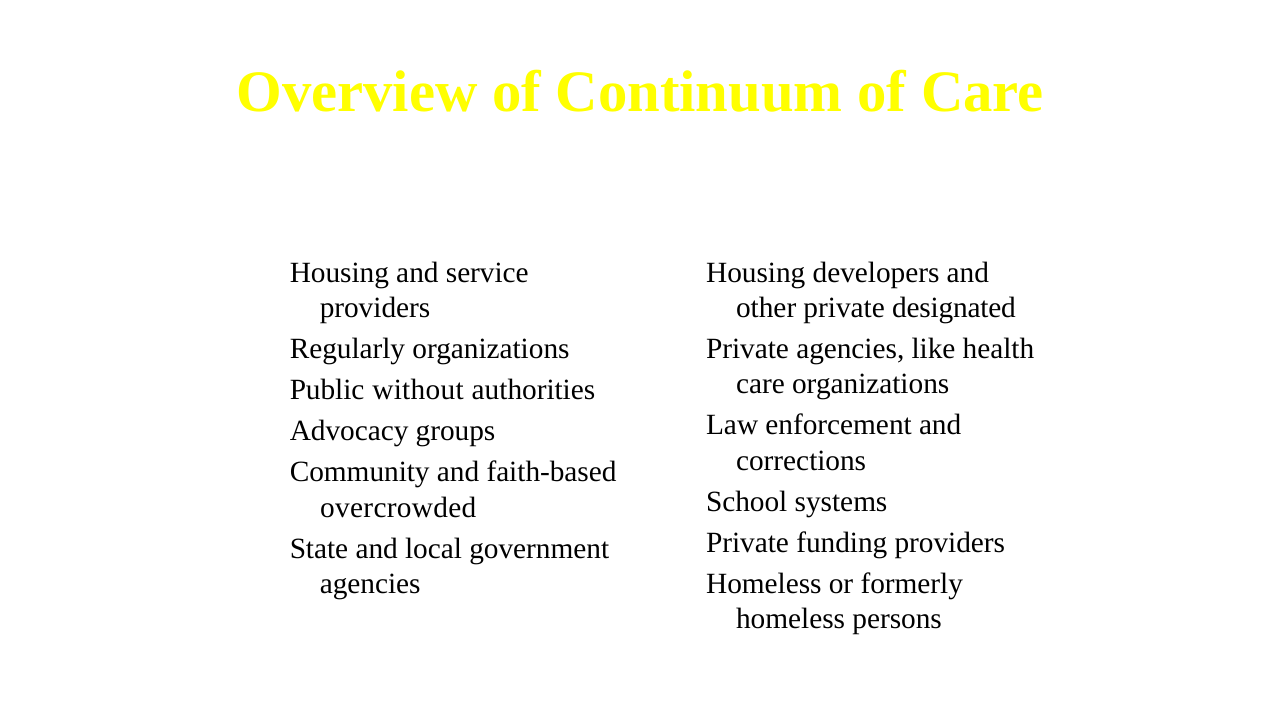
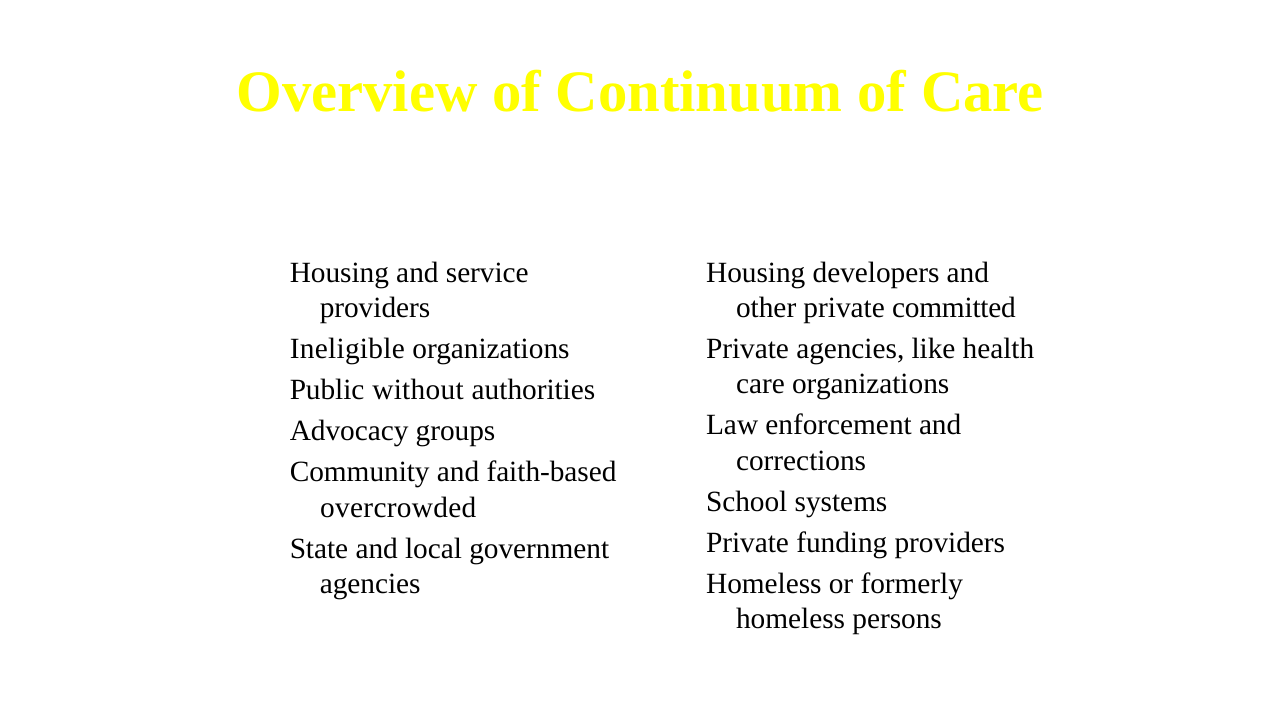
designated: designated -> committed
Regularly: Regularly -> Ineligible
